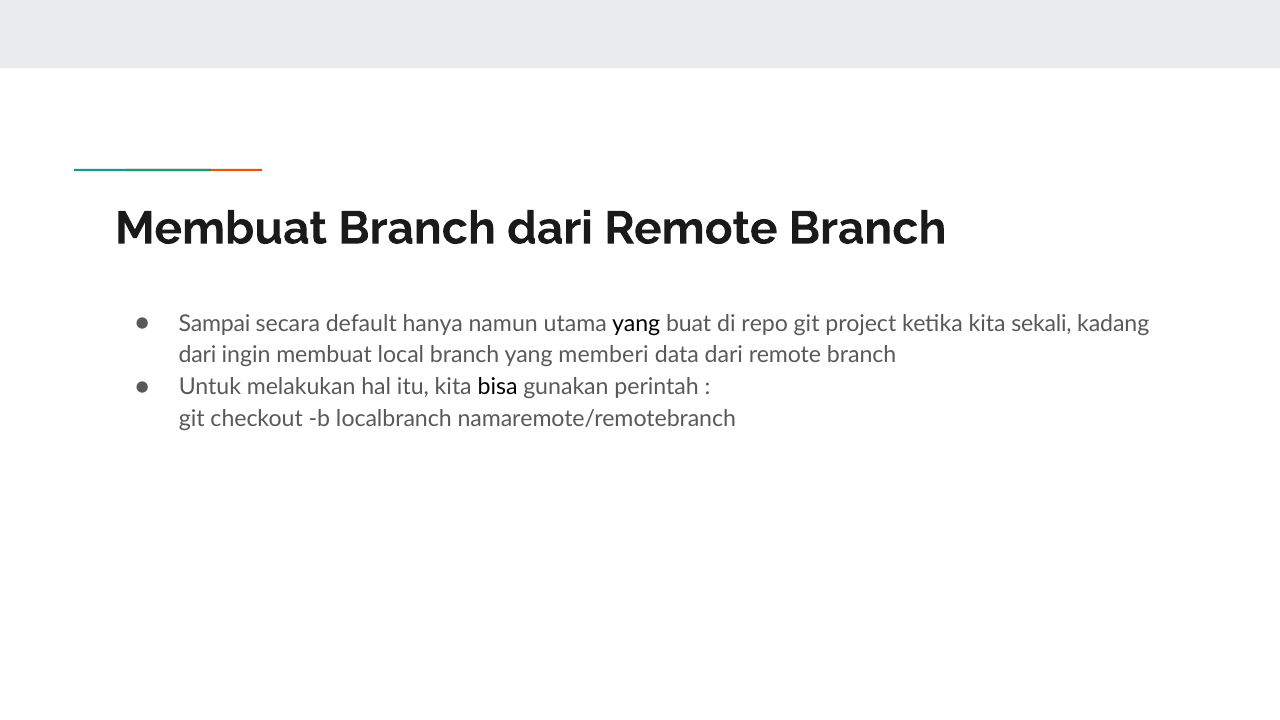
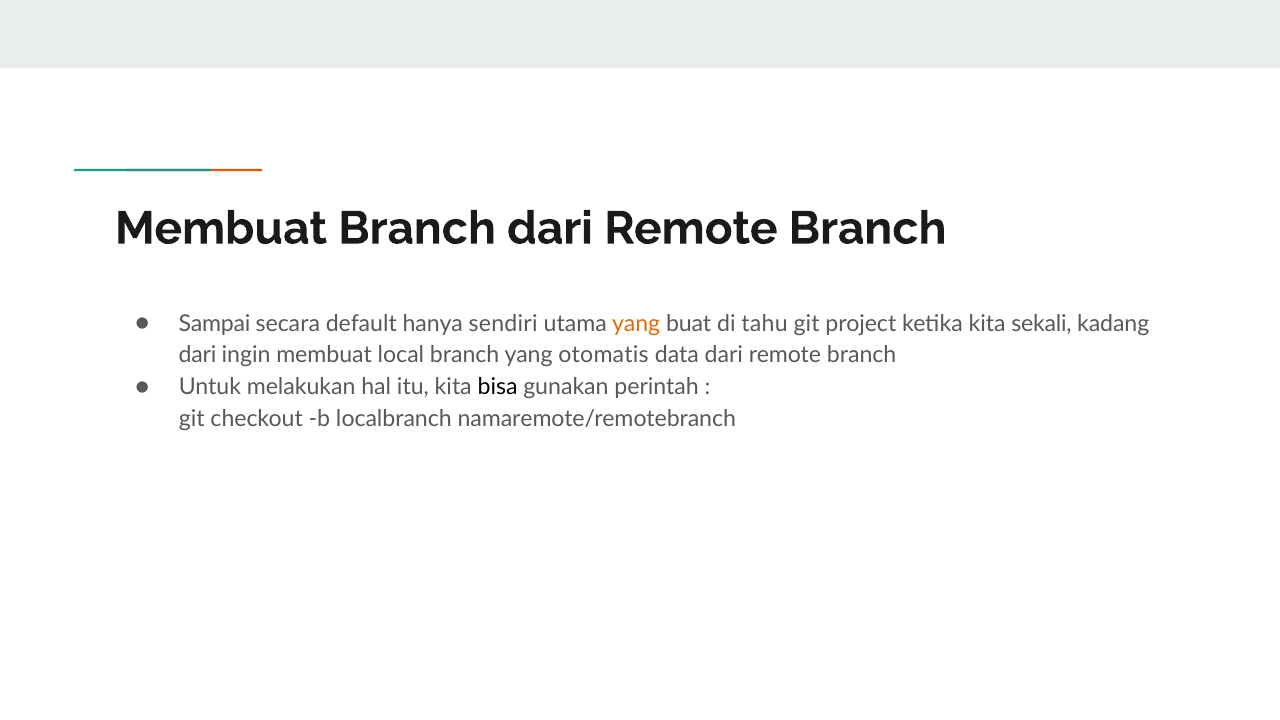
namun: namun -> sendiri
yang at (636, 323) colour: black -> orange
repo: repo -> tahu
memberi: memberi -> otomatis
